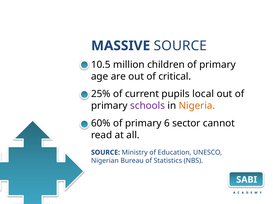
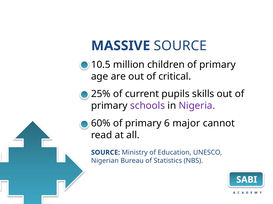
local: local -> skills
Nigeria colour: orange -> purple
sector: sector -> major
